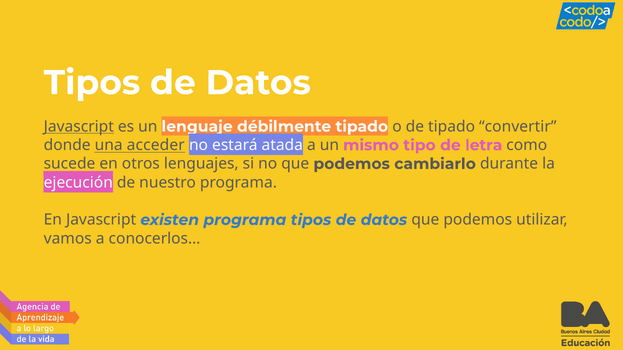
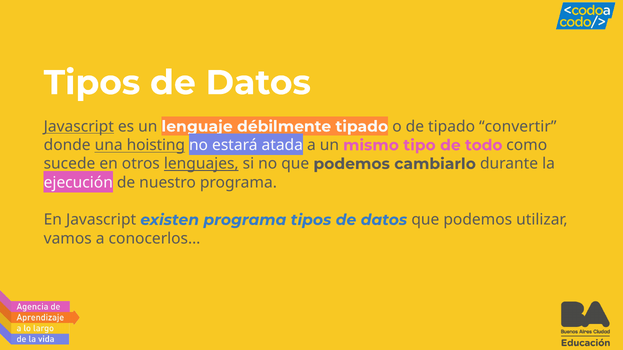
acceder: acceder -> hoisting
letra: letra -> todo
lenguajes underline: none -> present
